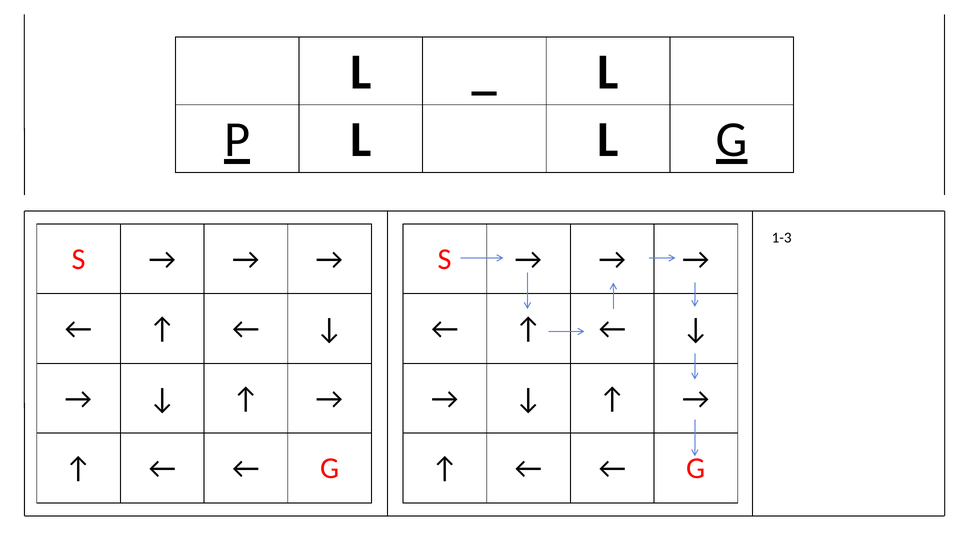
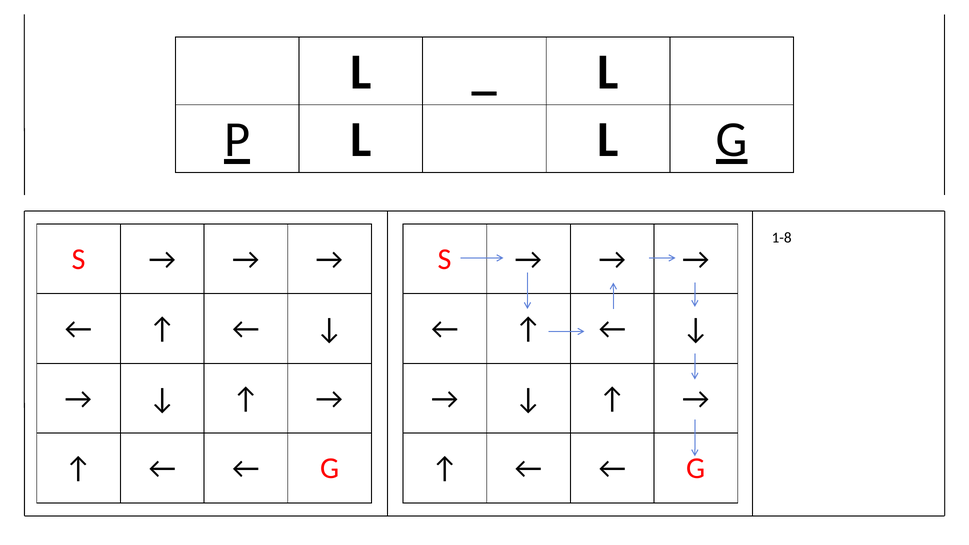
1-3: 1-3 -> 1-8
